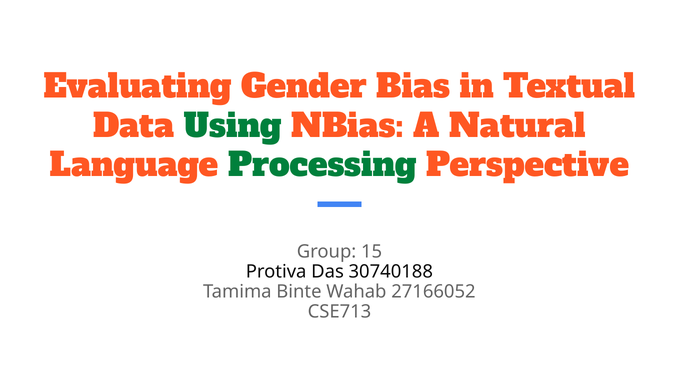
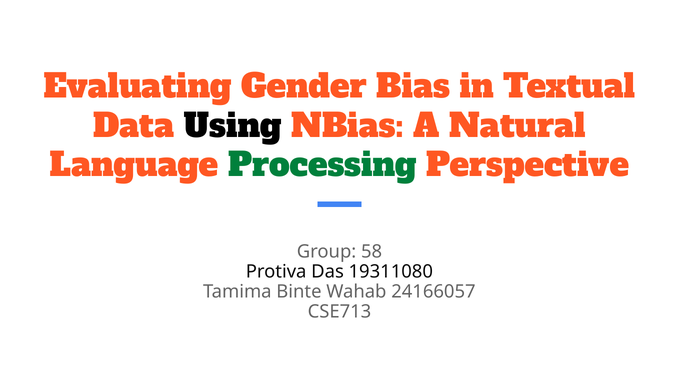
Using colour: green -> black
15: 15 -> 58
30740188: 30740188 -> 19311080
27166052: 27166052 -> 24166057
